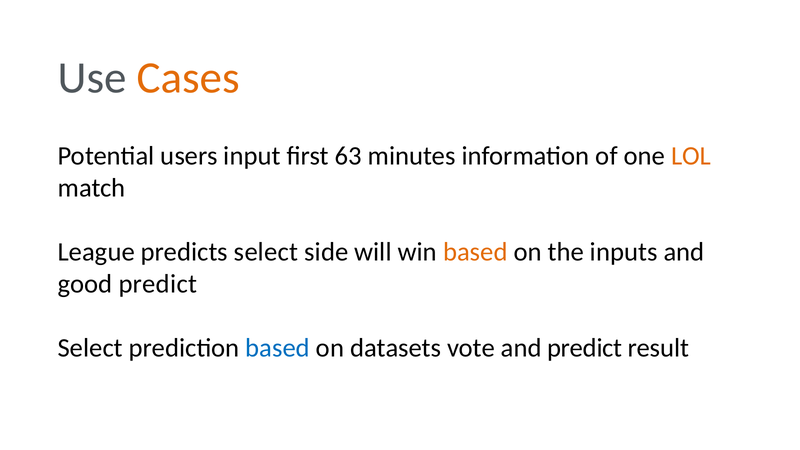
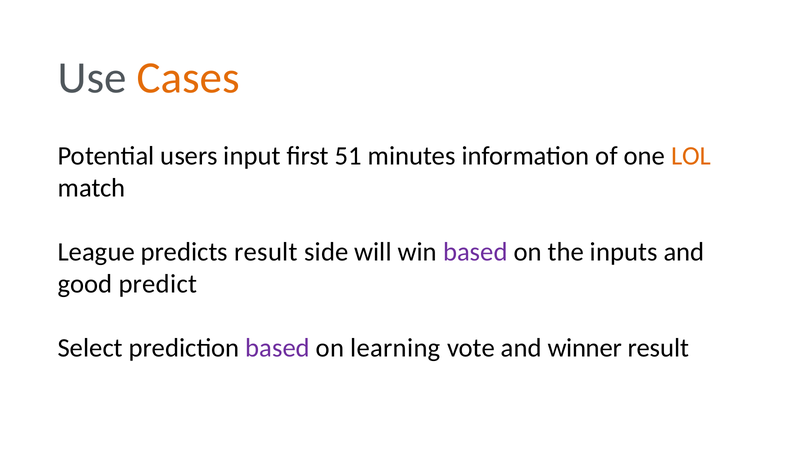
63: 63 -> 51
predicts select: select -> result
based at (475, 252) colour: orange -> purple
based at (278, 348) colour: blue -> purple
datasets: datasets -> learning
and predict: predict -> winner
